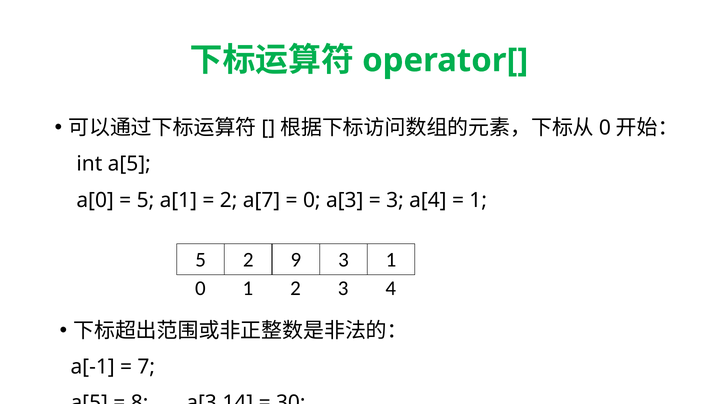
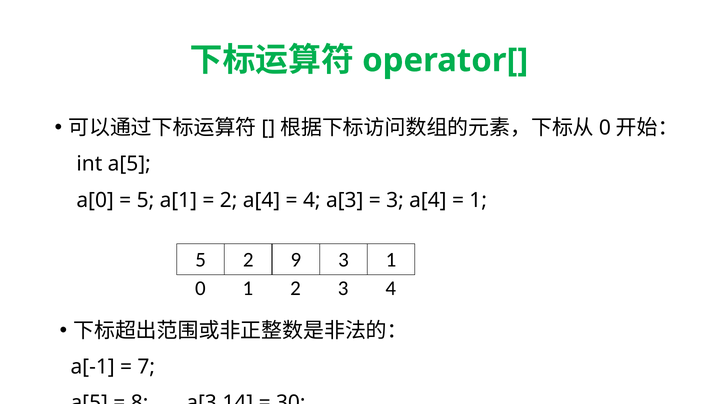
2 a[7: a[7 -> a[4
0 at (312, 200): 0 -> 4
